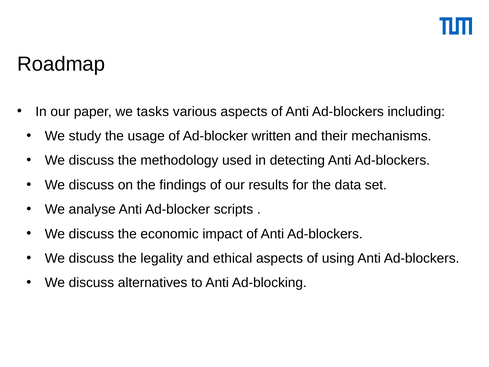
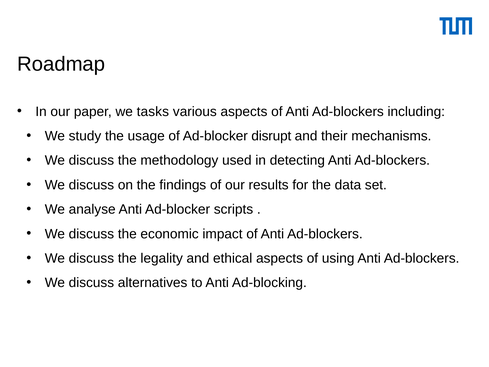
written: written -> disrupt
